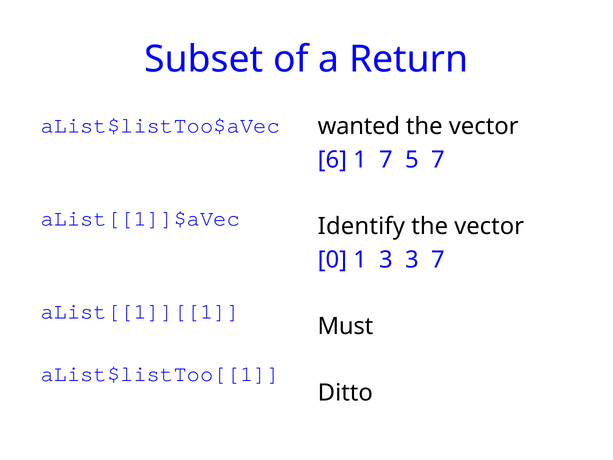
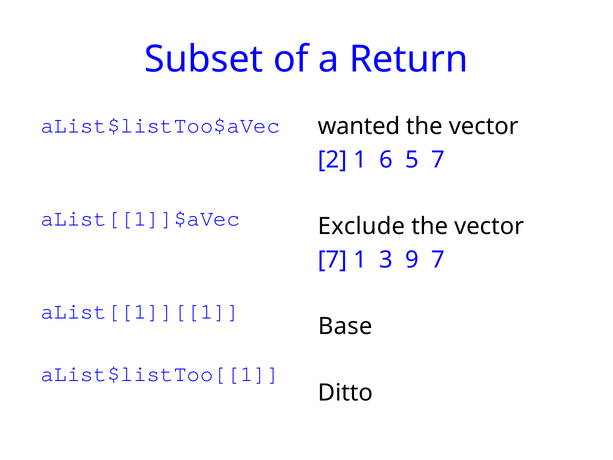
6: 6 -> 2
1 7: 7 -> 6
Identify: Identify -> Exclude
0 at (332, 260): 0 -> 7
3 3: 3 -> 9
Must: Must -> Base
